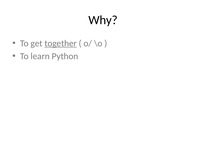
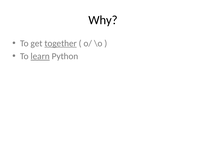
learn underline: none -> present
